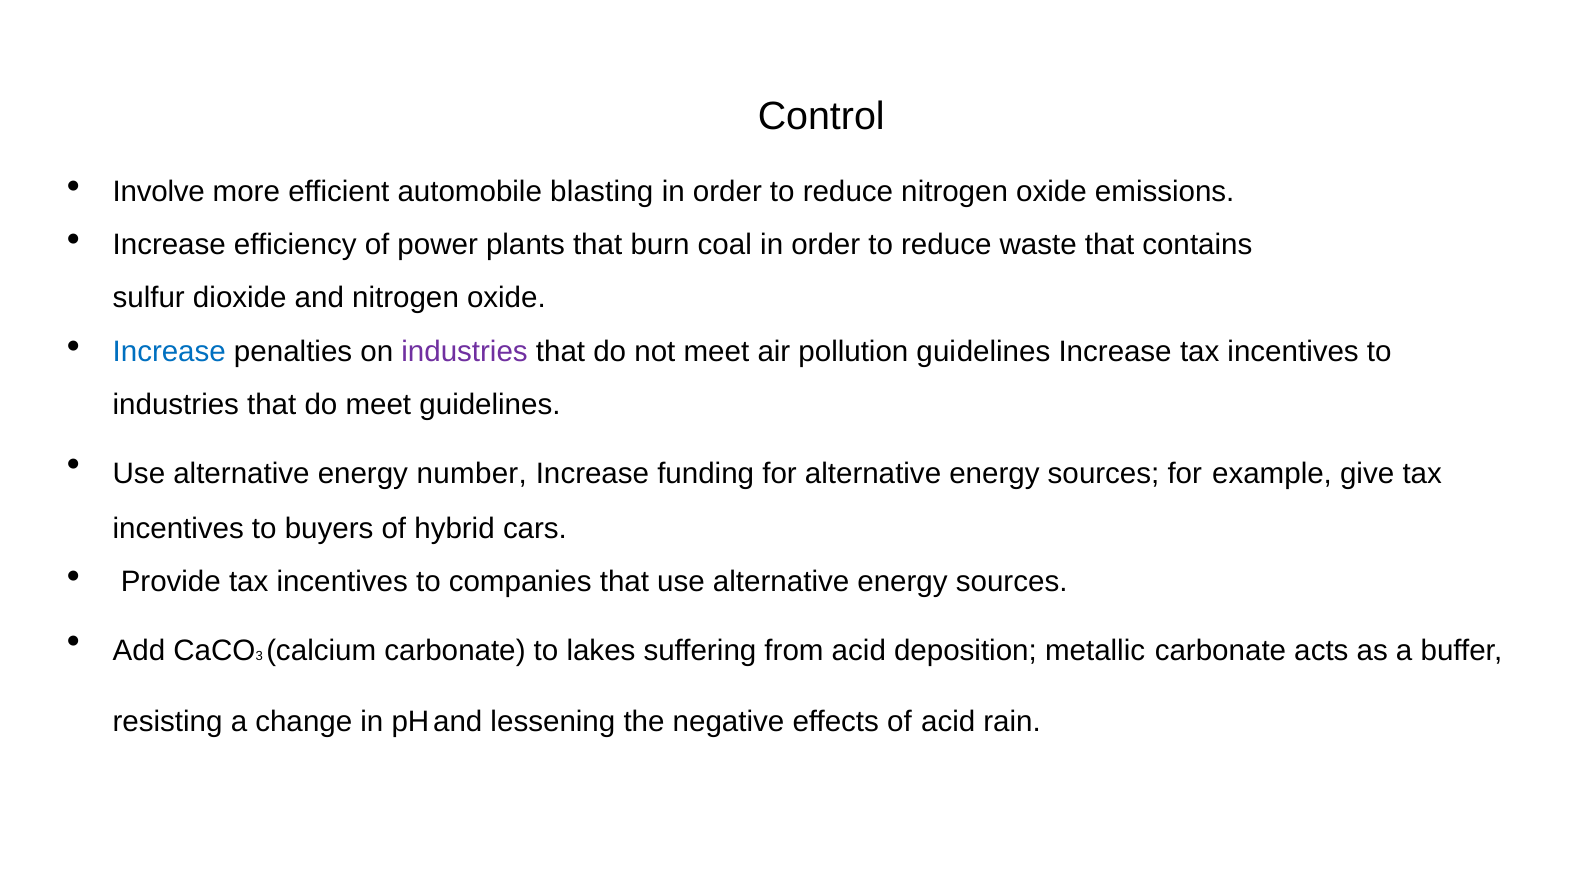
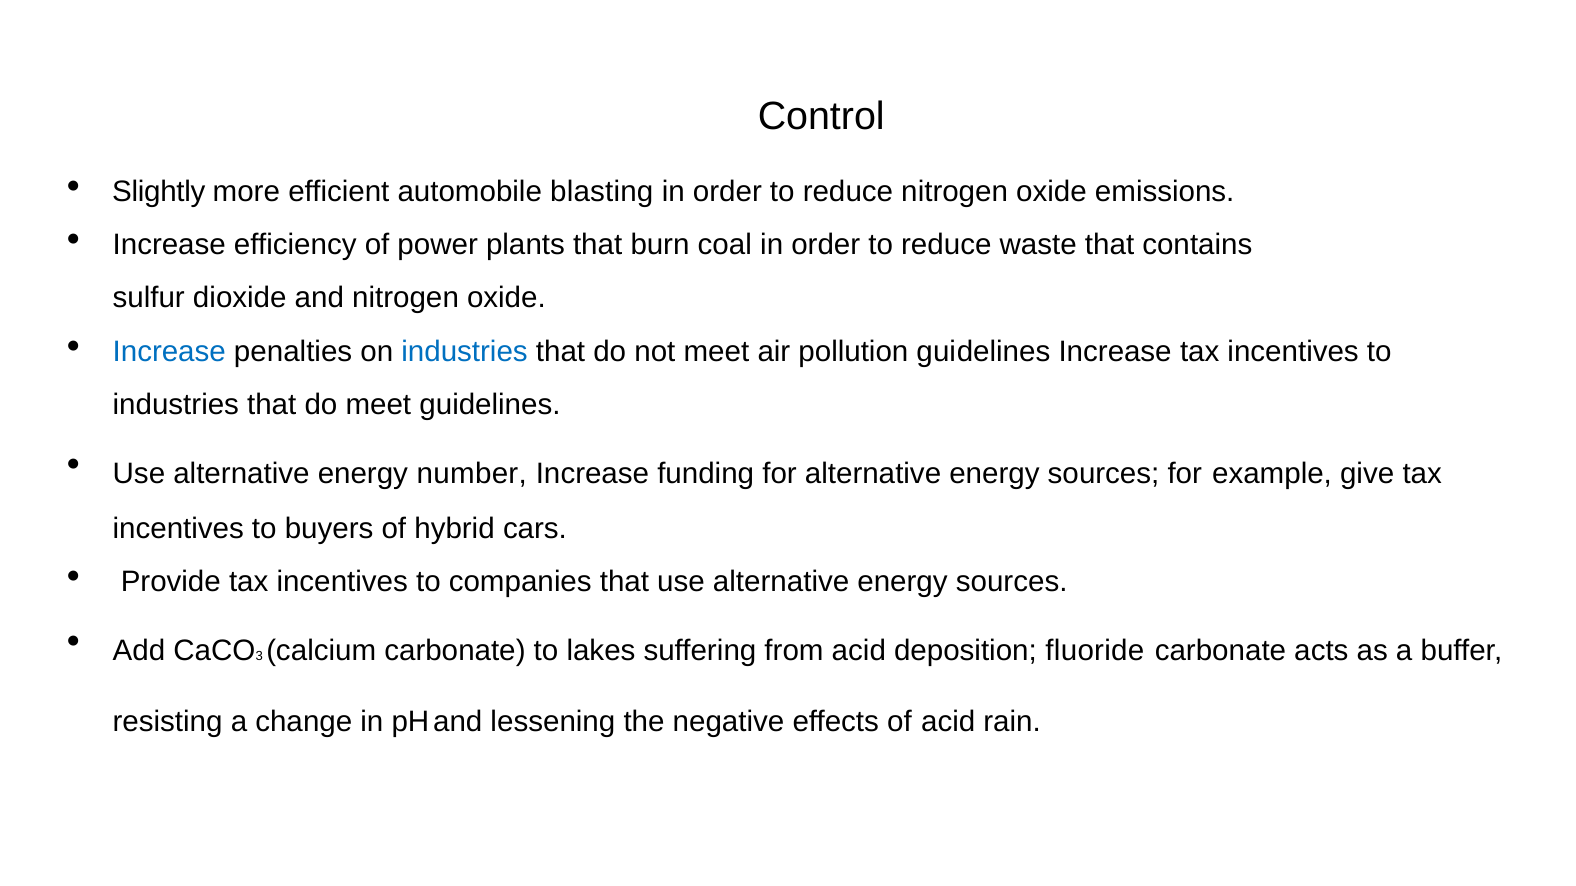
Involve: Involve -> Slightly
industries at (465, 351) colour: purple -> blue
metallic: metallic -> fluoride
